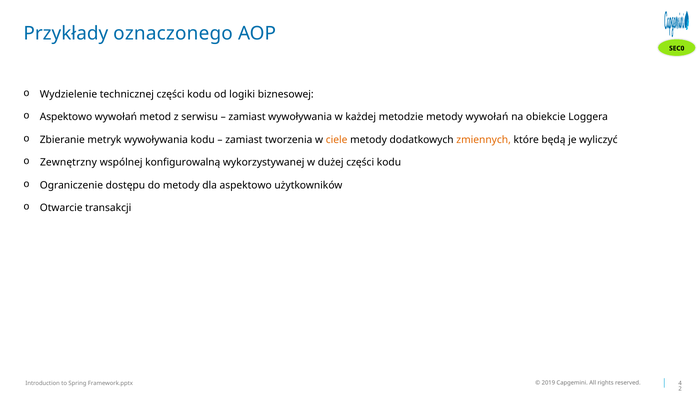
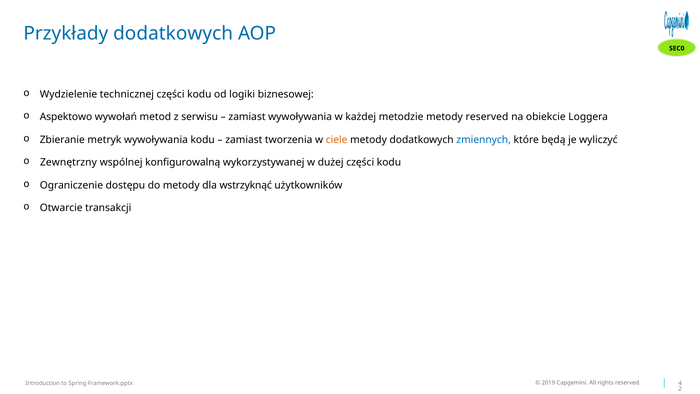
Przykłady oznaczonego: oznaczonego -> dodatkowych
metody wywołań: wywołań -> reserved
zmiennych colour: orange -> blue
dla aspektowo: aspektowo -> wstrzyknąć
